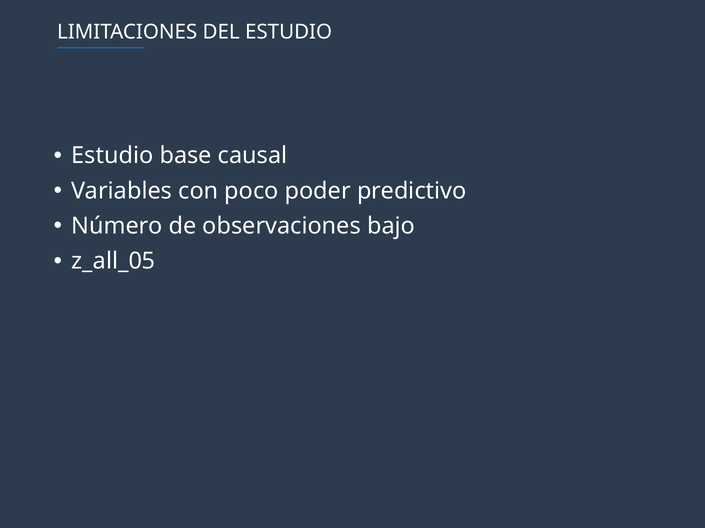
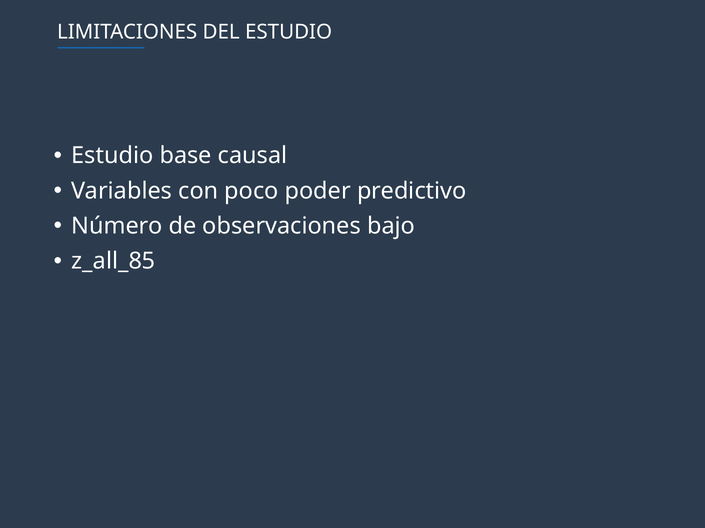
z_all_05: z_all_05 -> z_all_85
